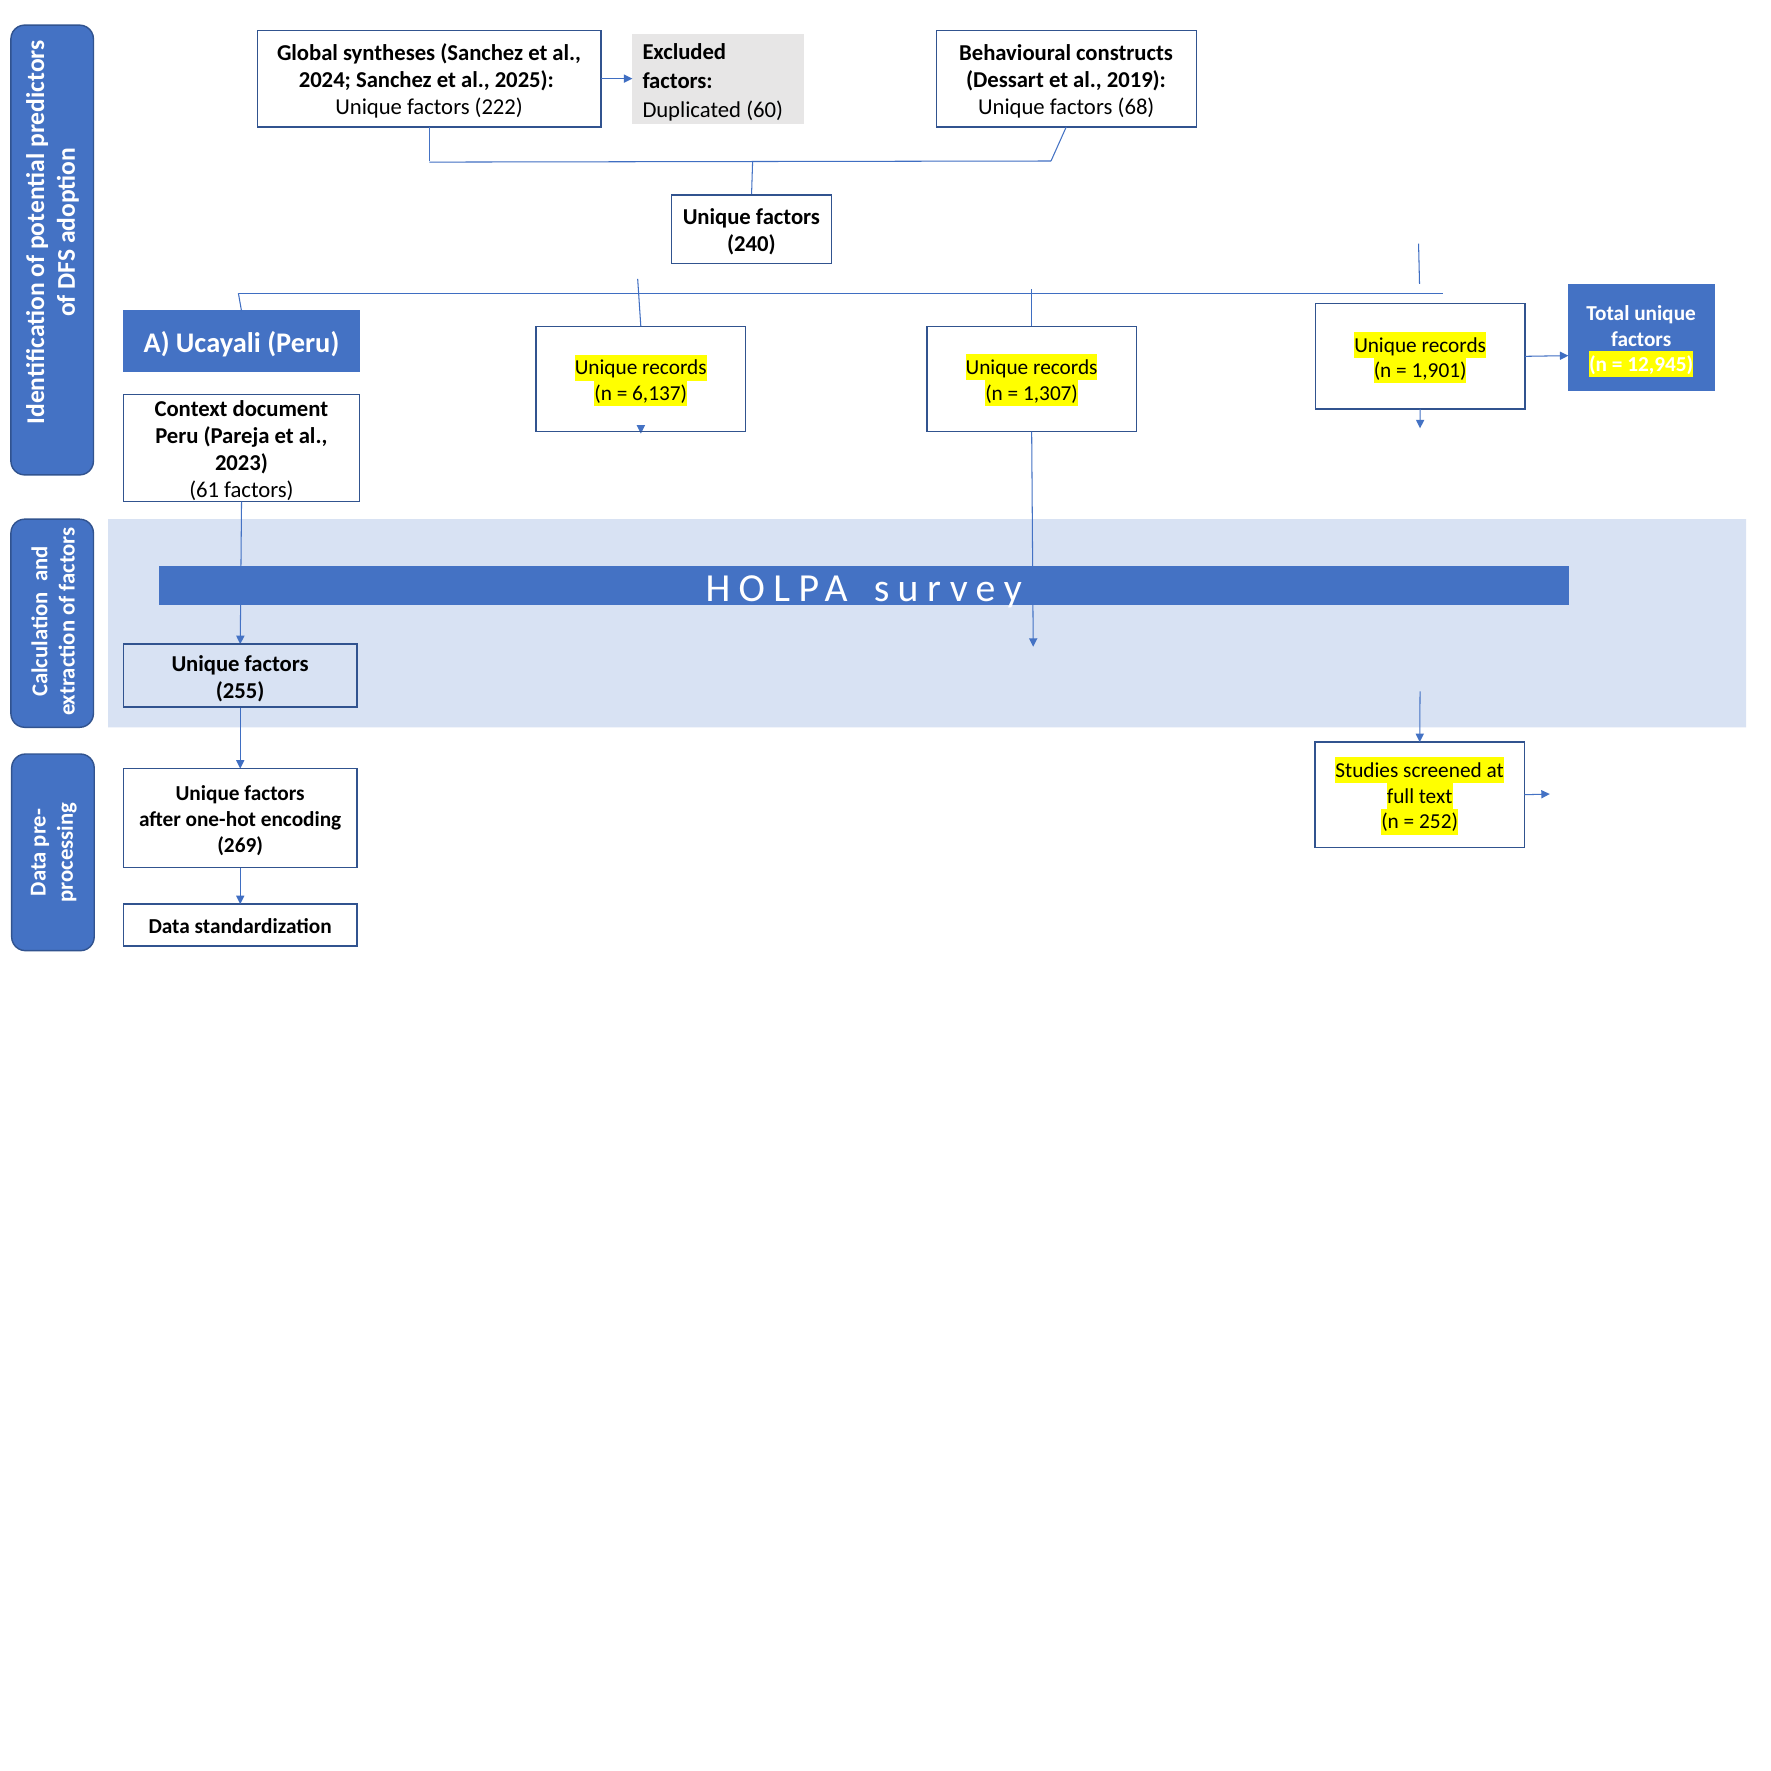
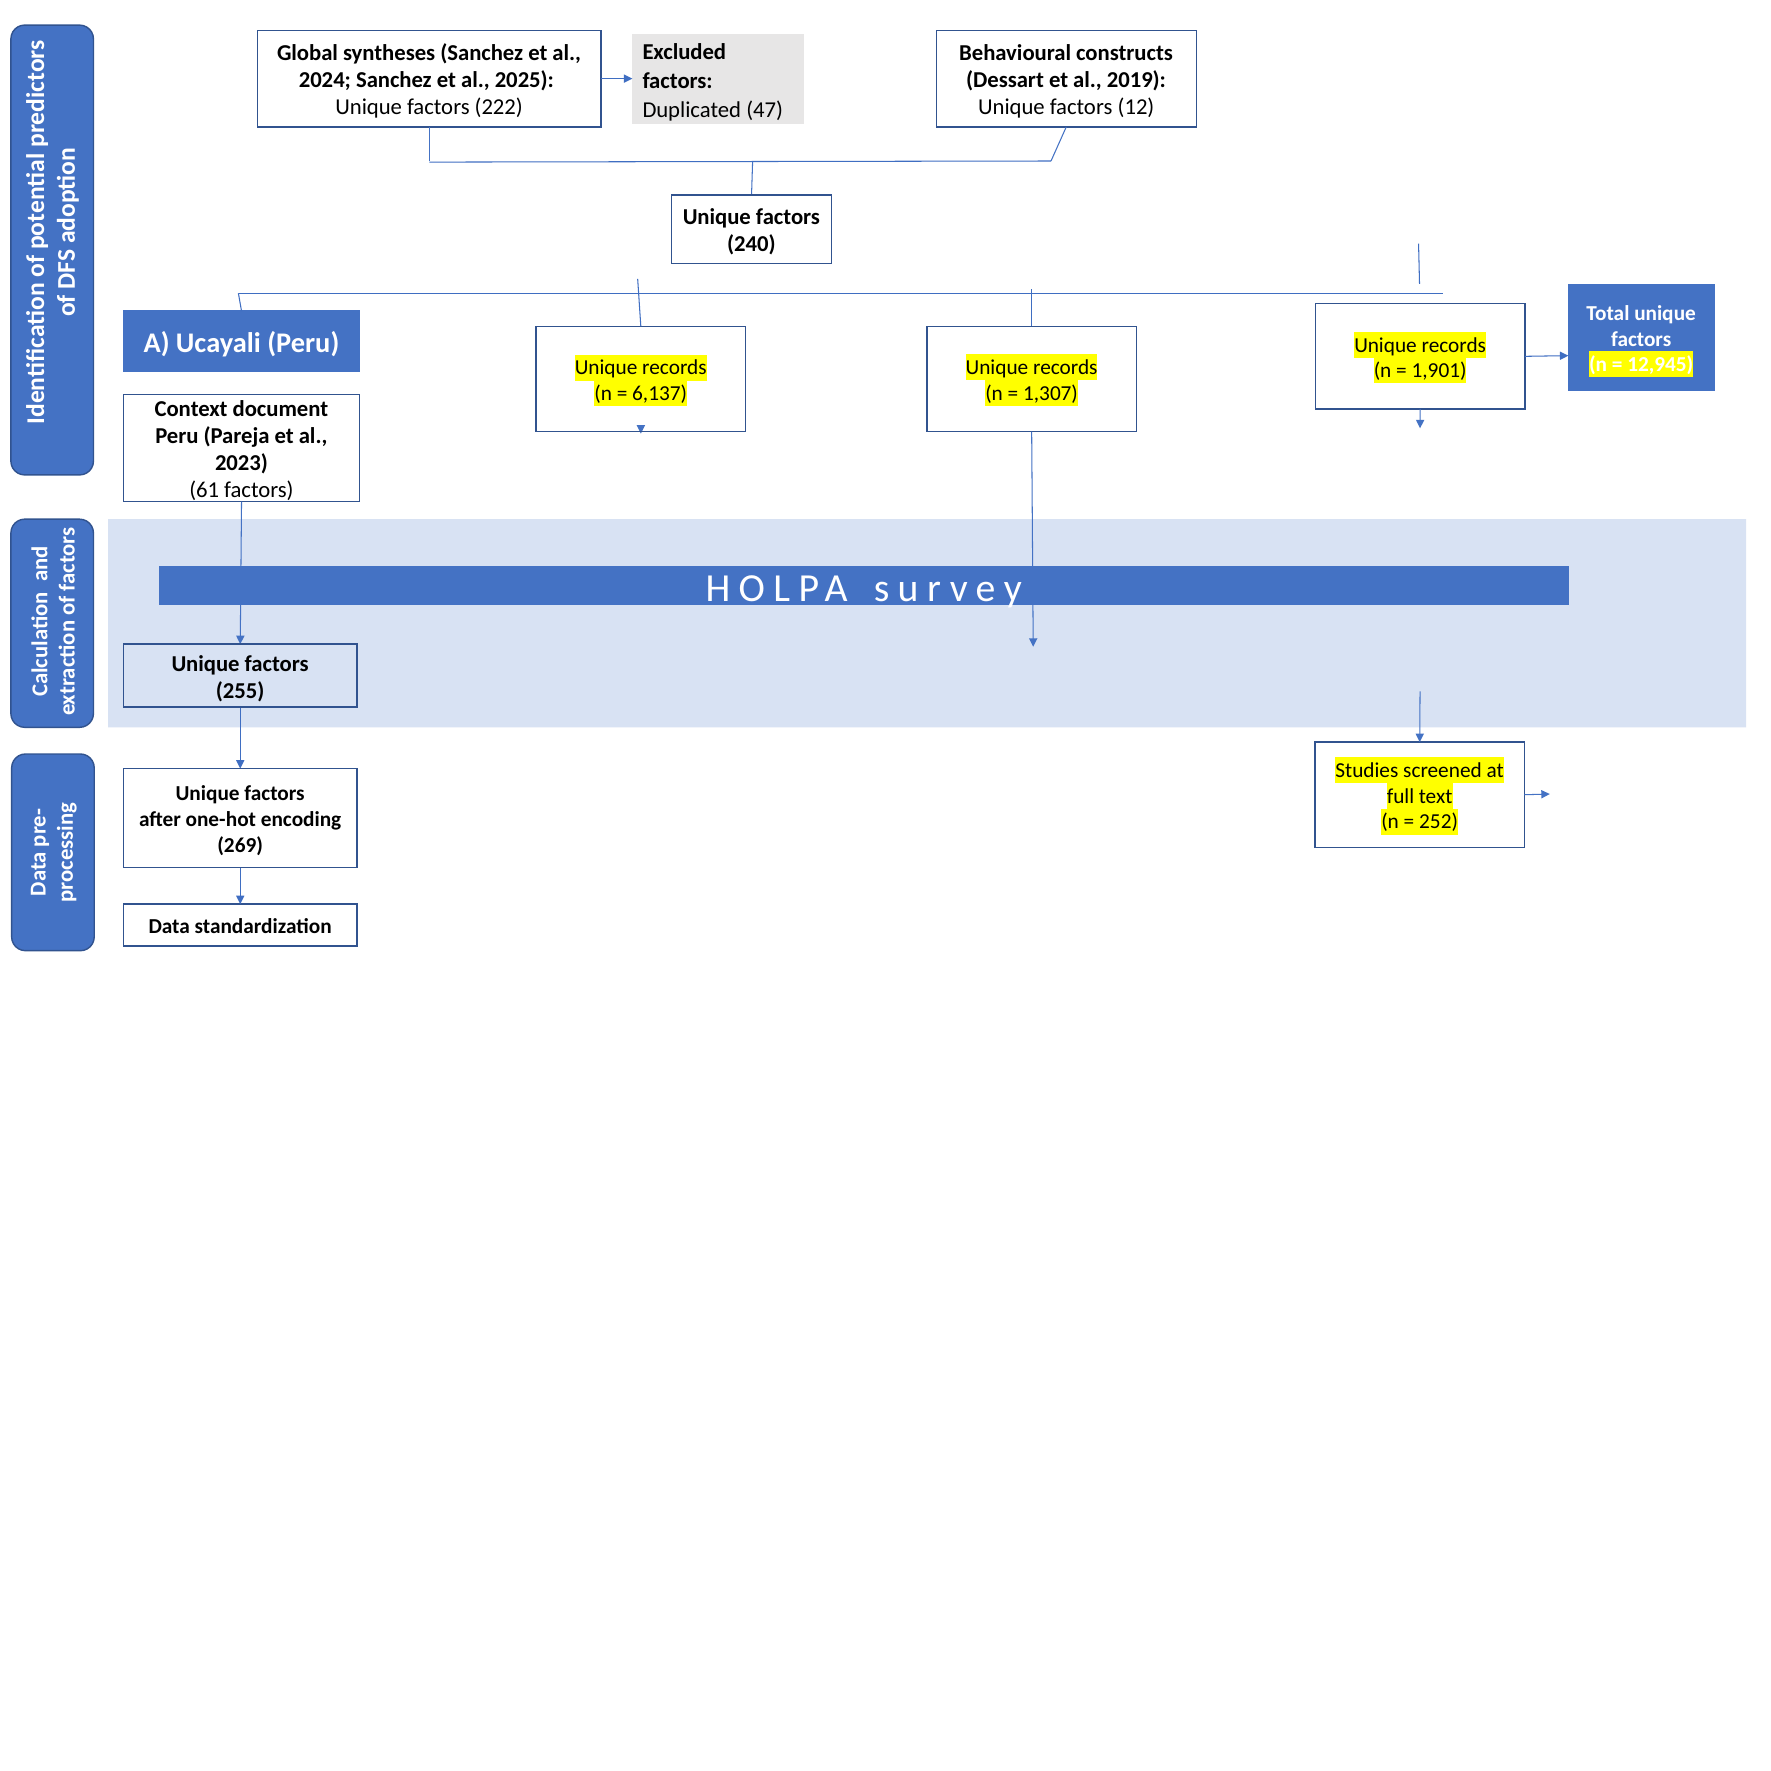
68: 68 -> 12
60: 60 -> 47
